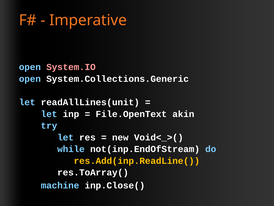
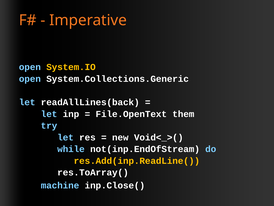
System.IO colour: pink -> yellow
readAllLines(unit: readAllLines(unit -> readAllLines(back
akin: akin -> them
